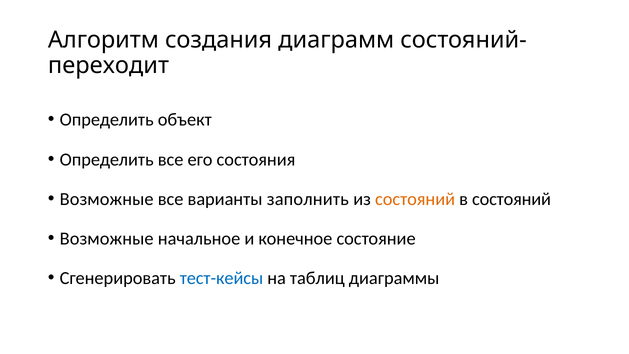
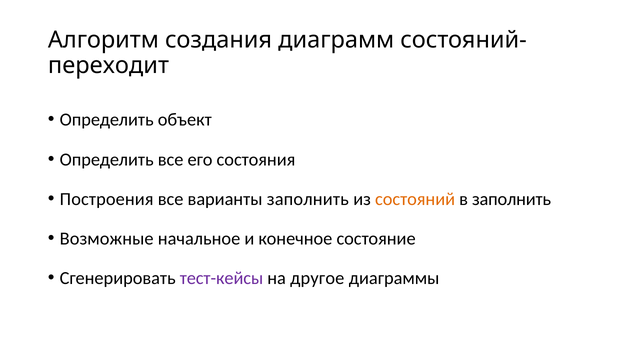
Возможные at (107, 199): Возможные -> Построения
в состояний: состояний -> заполнить
тест-кейсы colour: blue -> purple
таблиц: таблиц -> другое
